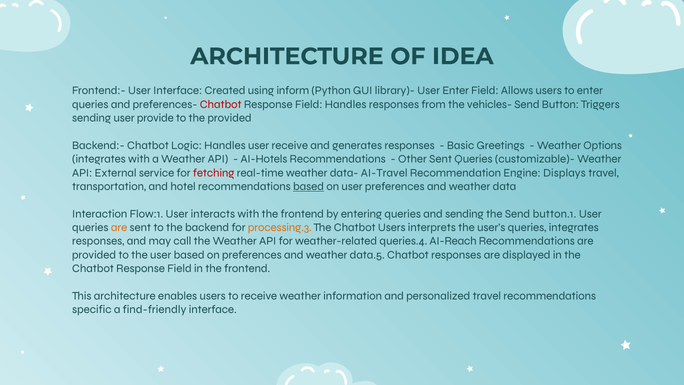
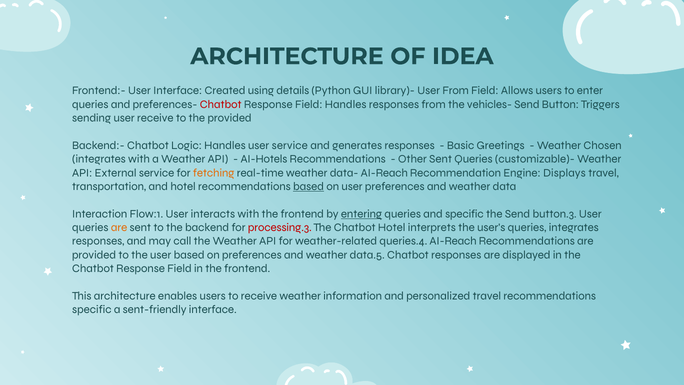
inform: inform -> details
User Enter: Enter -> From
user provide: provide -> receive
user receive: receive -> service
Options: Options -> Chosen
fetching colour: red -> orange
data- AI-Travel: AI-Travel -> AI-Reach
entering underline: none -> present
and sending: sending -> specific
button.1: button.1 -> button.3
processing.3 colour: orange -> red
Chatbot Users: Users -> Hotel
find-friendly: find-friendly -> sent-friendly
